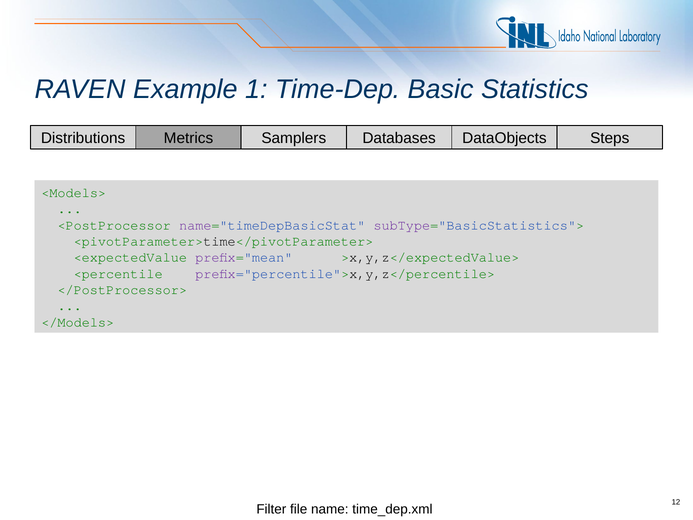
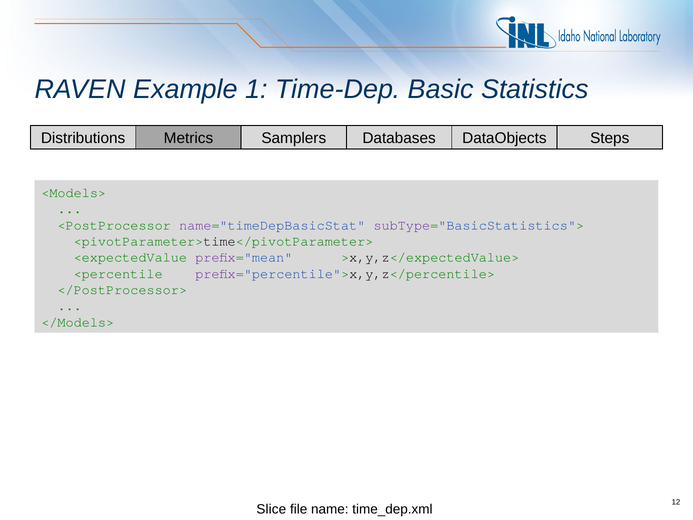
Filter: Filter -> Slice
